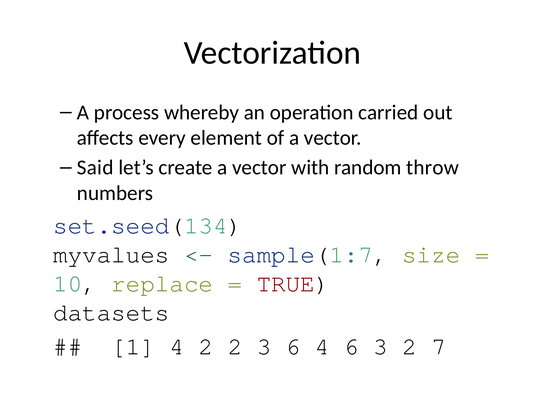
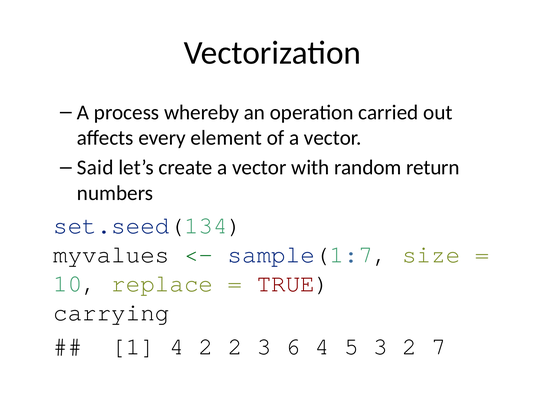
throw: throw -> return
datasets: datasets -> carrying
4 6: 6 -> 5
